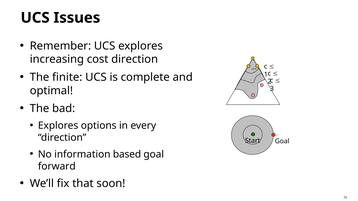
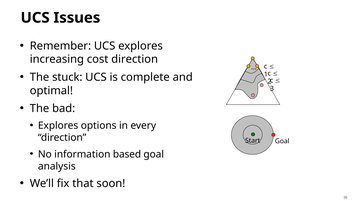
finite: finite -> stuck
forward: forward -> analysis
